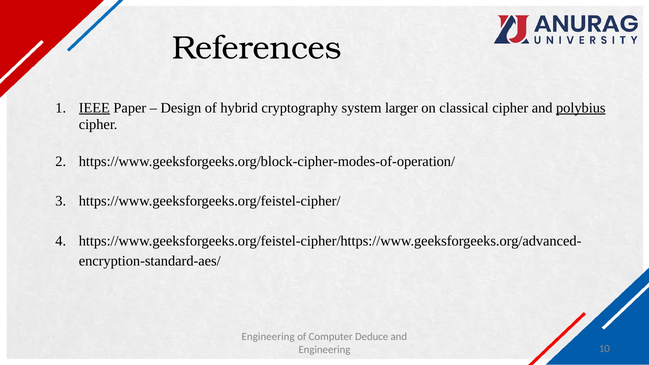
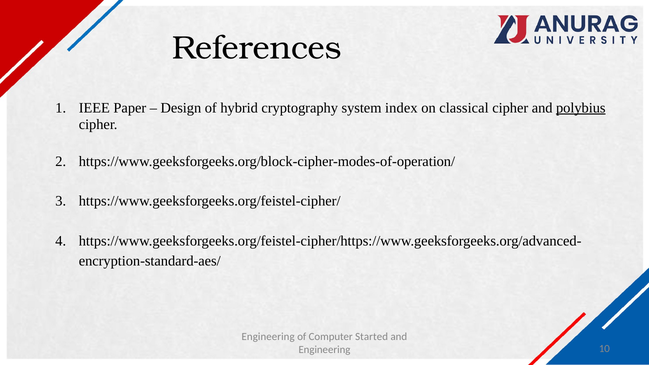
IEEE underline: present -> none
larger: larger -> index
Deduce: Deduce -> Started
